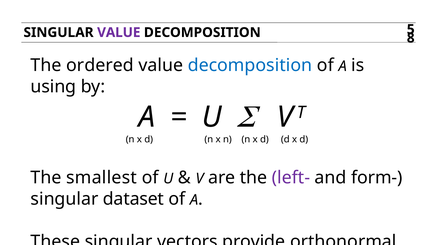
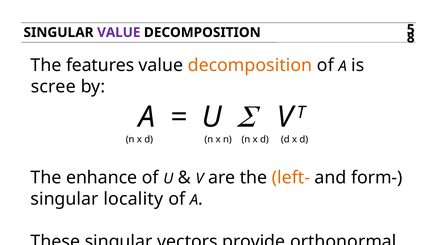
ordered: ordered -> features
decomposition at (250, 66) colour: blue -> orange
using: using -> scree
smallest: smallest -> enhance
left- colour: purple -> orange
dataset: dataset -> locality
